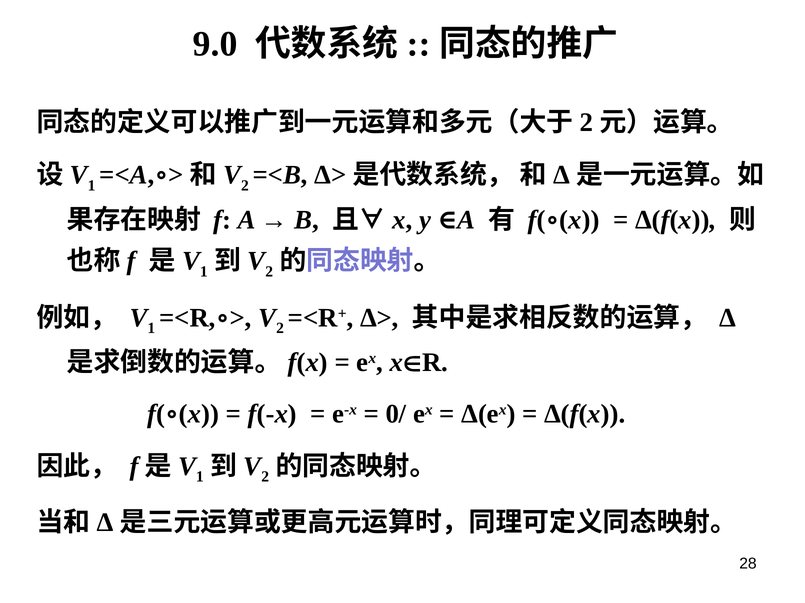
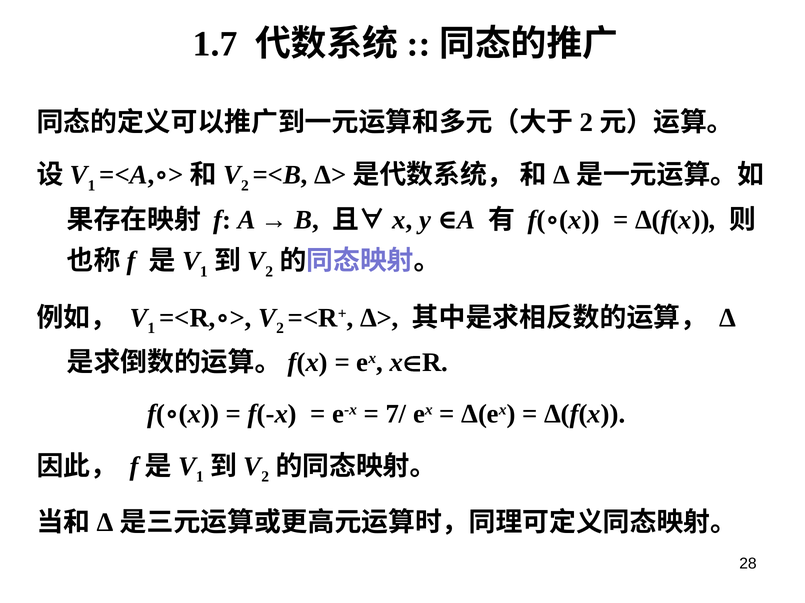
9.0: 9.0 -> 1.7
0/: 0/ -> 7/
